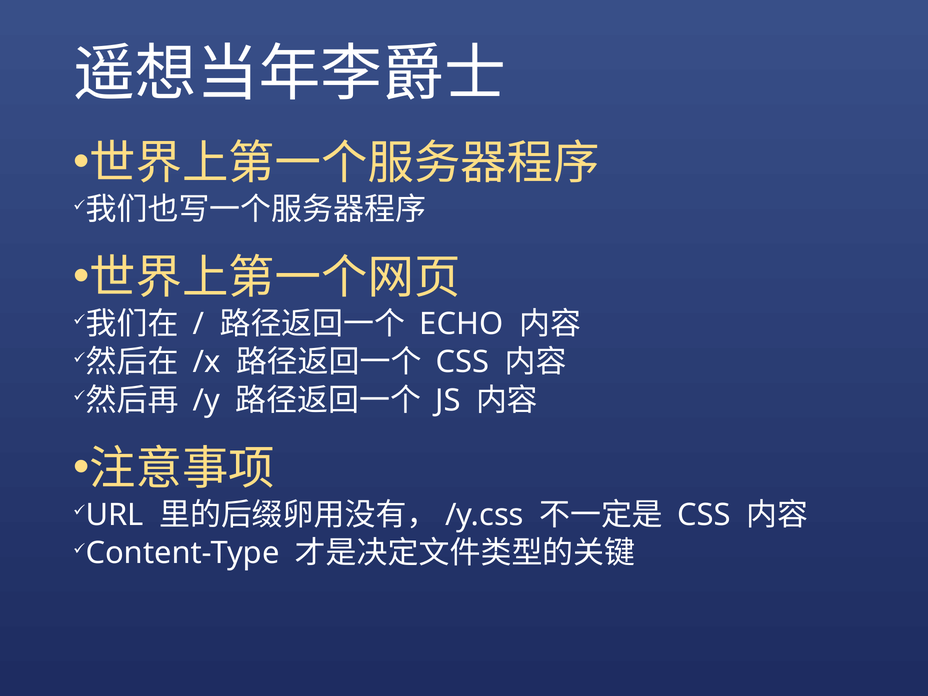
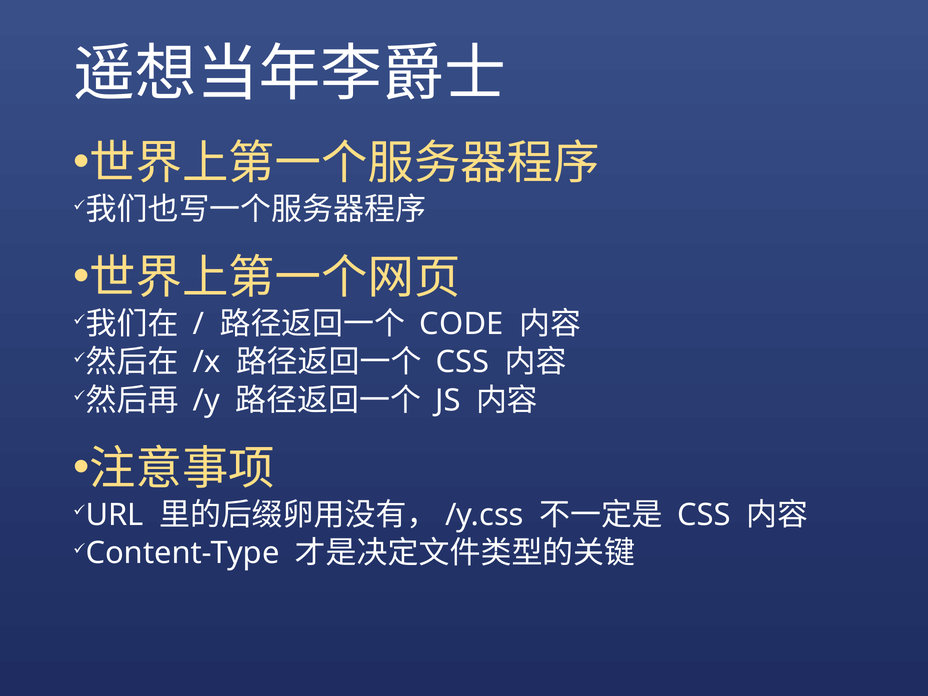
ECHO: ECHO -> CODE
